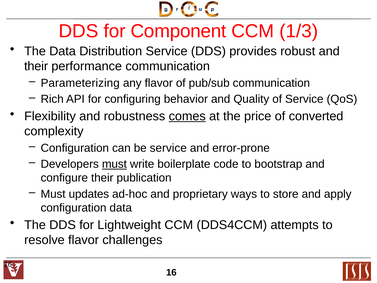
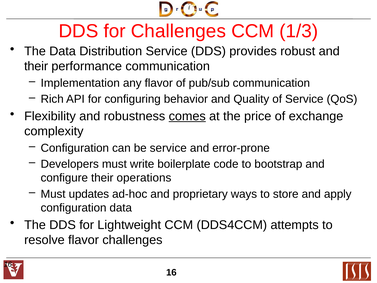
for Component: Component -> Challenges
Parameterizing: Parameterizing -> Implementation
converted: converted -> exchange
must at (114, 164) underline: present -> none
publication: publication -> operations
